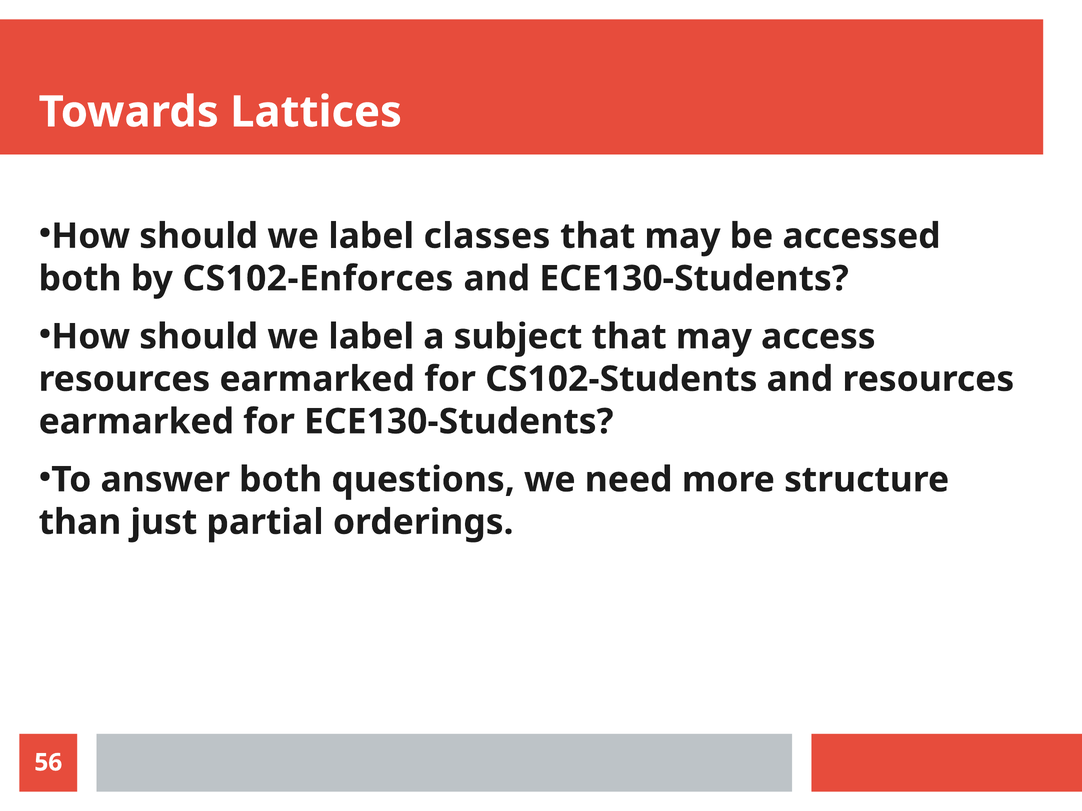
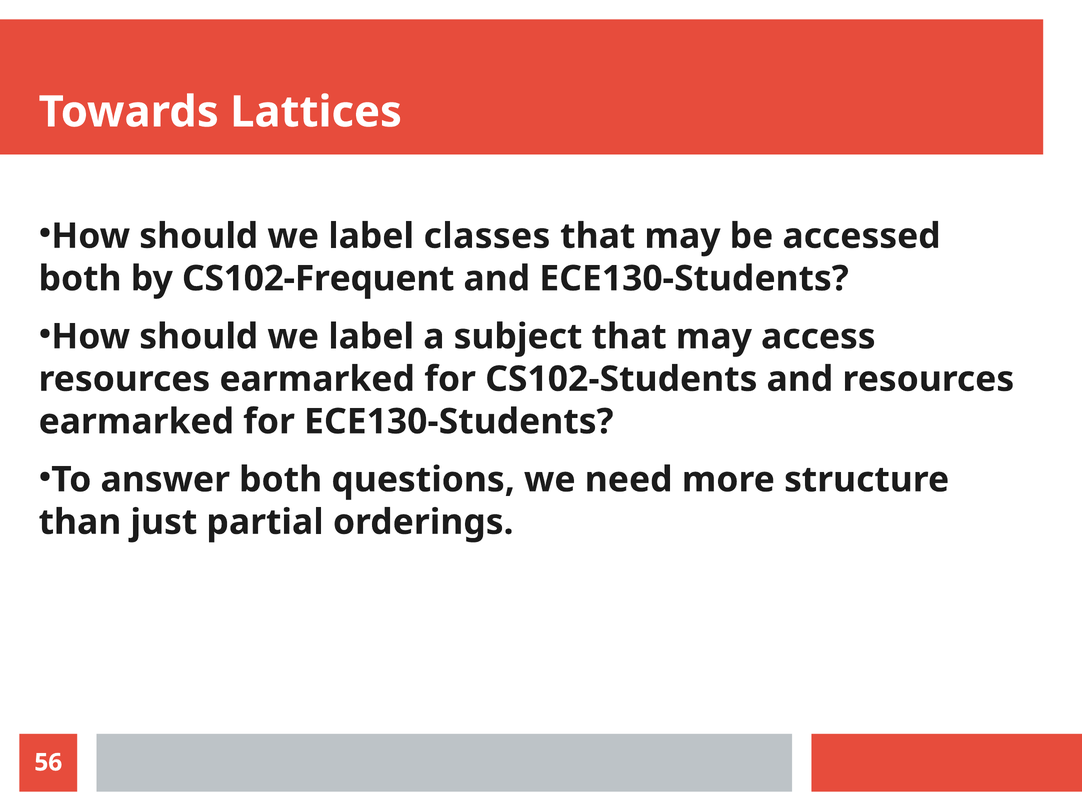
CS102-Enforces: CS102-Enforces -> CS102-Frequent
